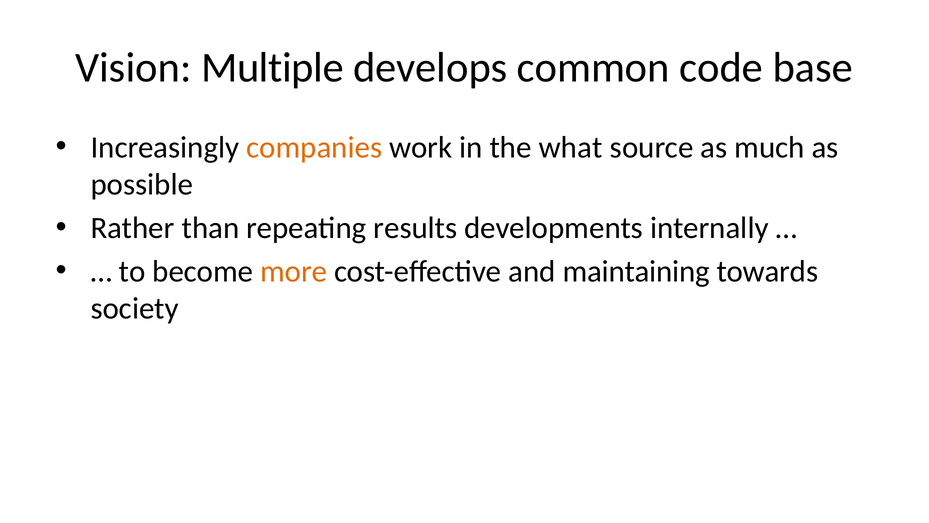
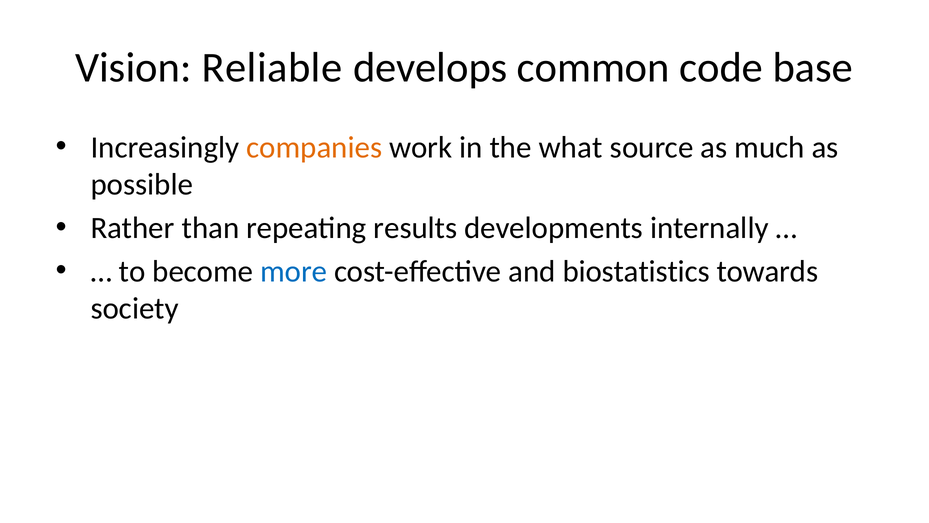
Multiple: Multiple -> Reliable
more colour: orange -> blue
maintaining: maintaining -> biostatistics
